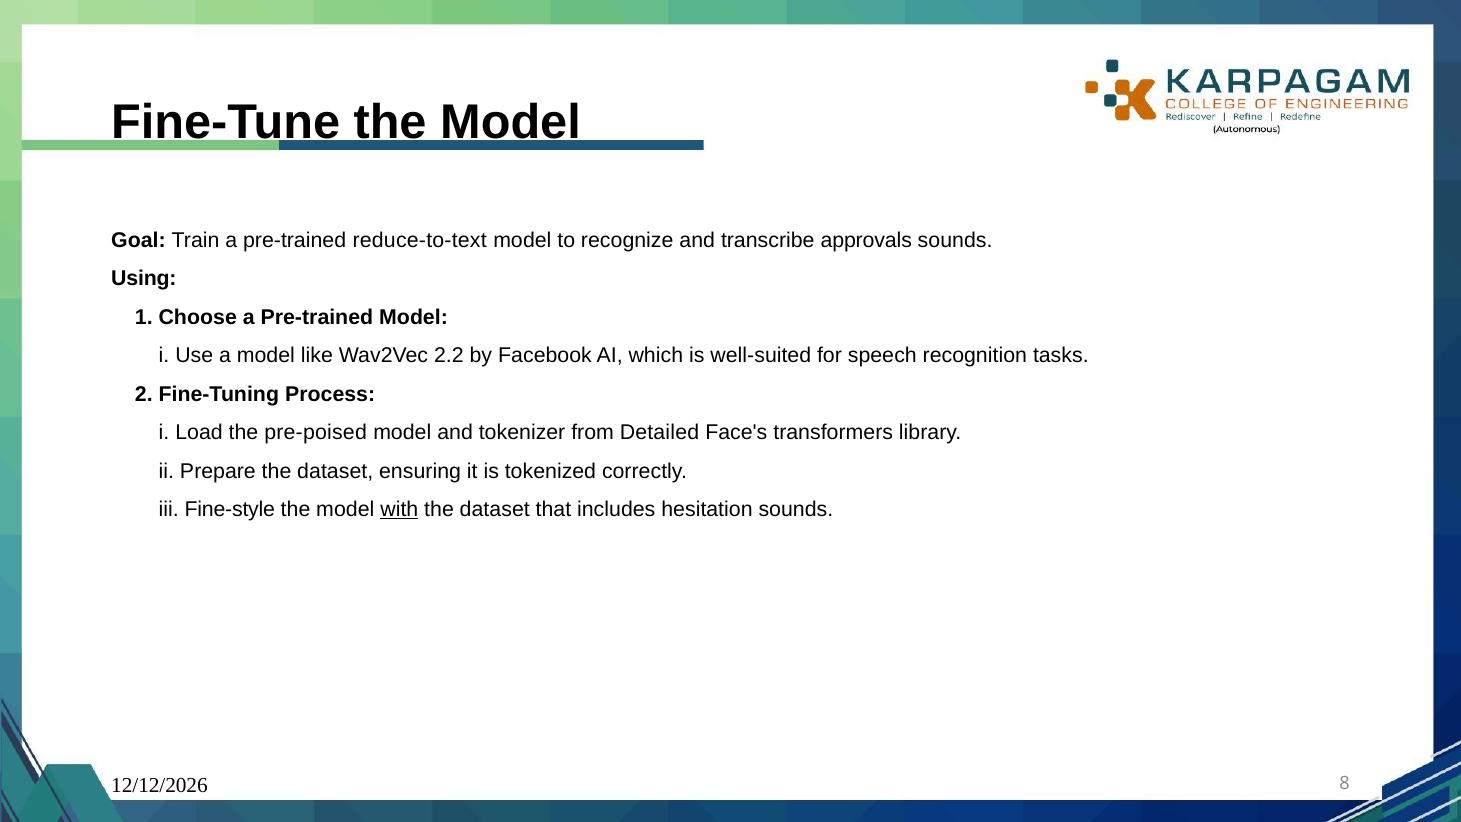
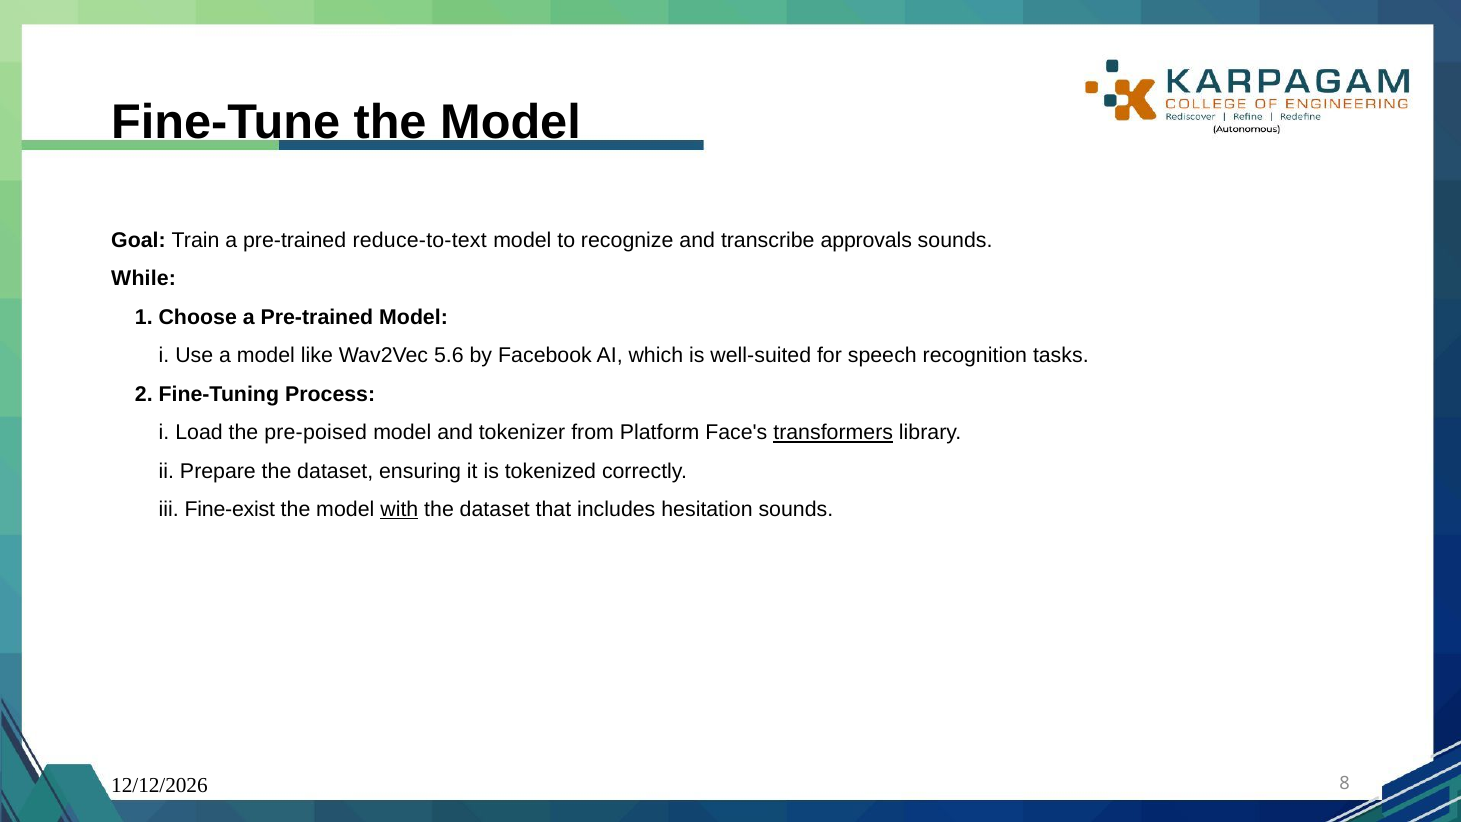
Using: Using -> While
2.2: 2.2 -> 5.6
Detailed: Detailed -> Platform
transformers underline: none -> present
Fine-style: Fine-style -> Fine-exist
